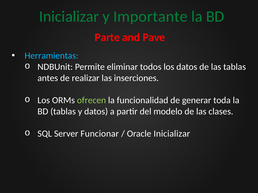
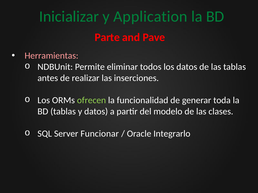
Importante: Importante -> Application
Herramientas colour: light blue -> pink
Oracle Inicializar: Inicializar -> Integrarlo
